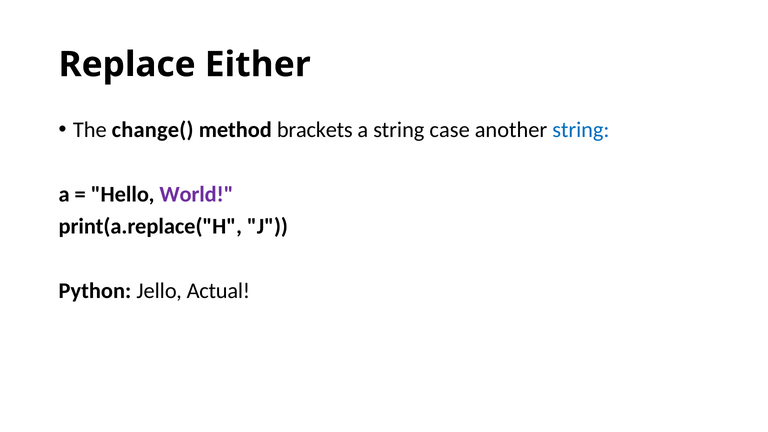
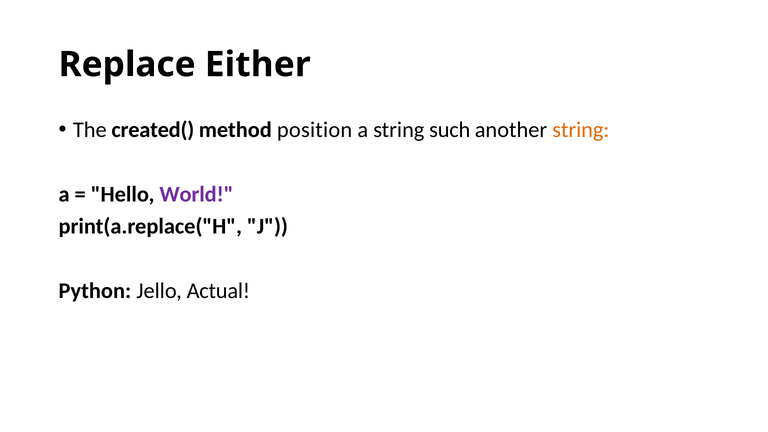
change(: change( -> created(
brackets: brackets -> position
case: case -> such
string at (581, 130) colour: blue -> orange
